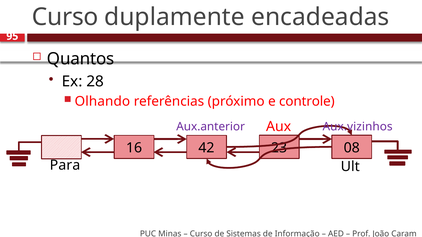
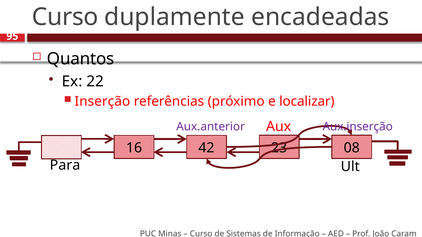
28: 28 -> 22
Olhando: Olhando -> Inserção
controle: controle -> localizar
Aux.vizinhos: Aux.vizinhos -> Aux.inserção
